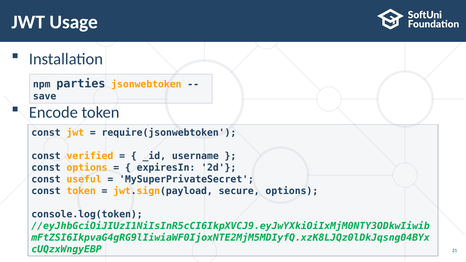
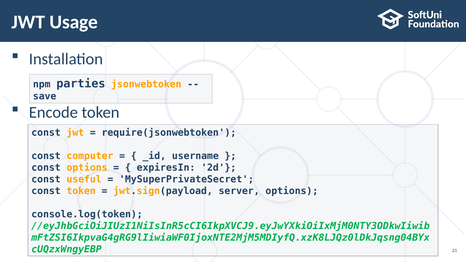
verified: verified -> computer
secure: secure -> server
